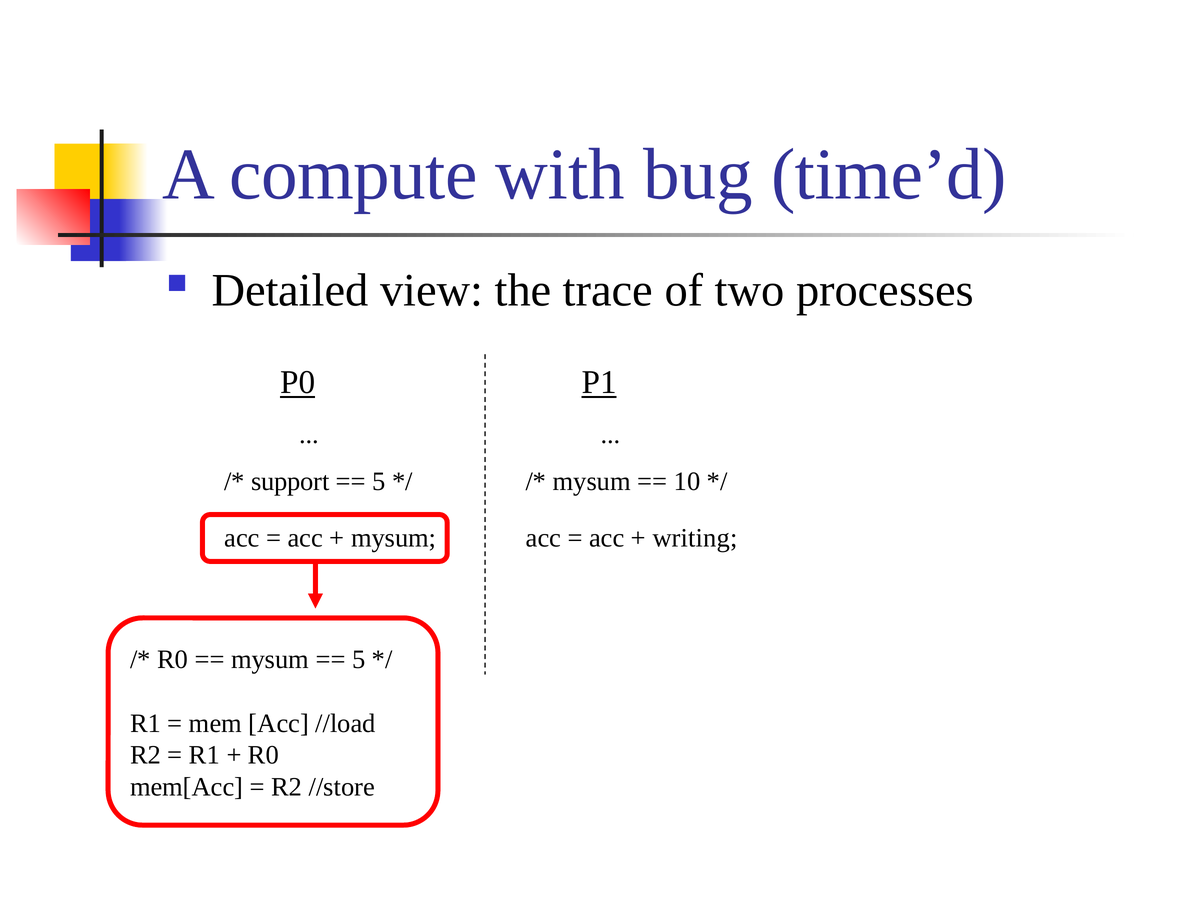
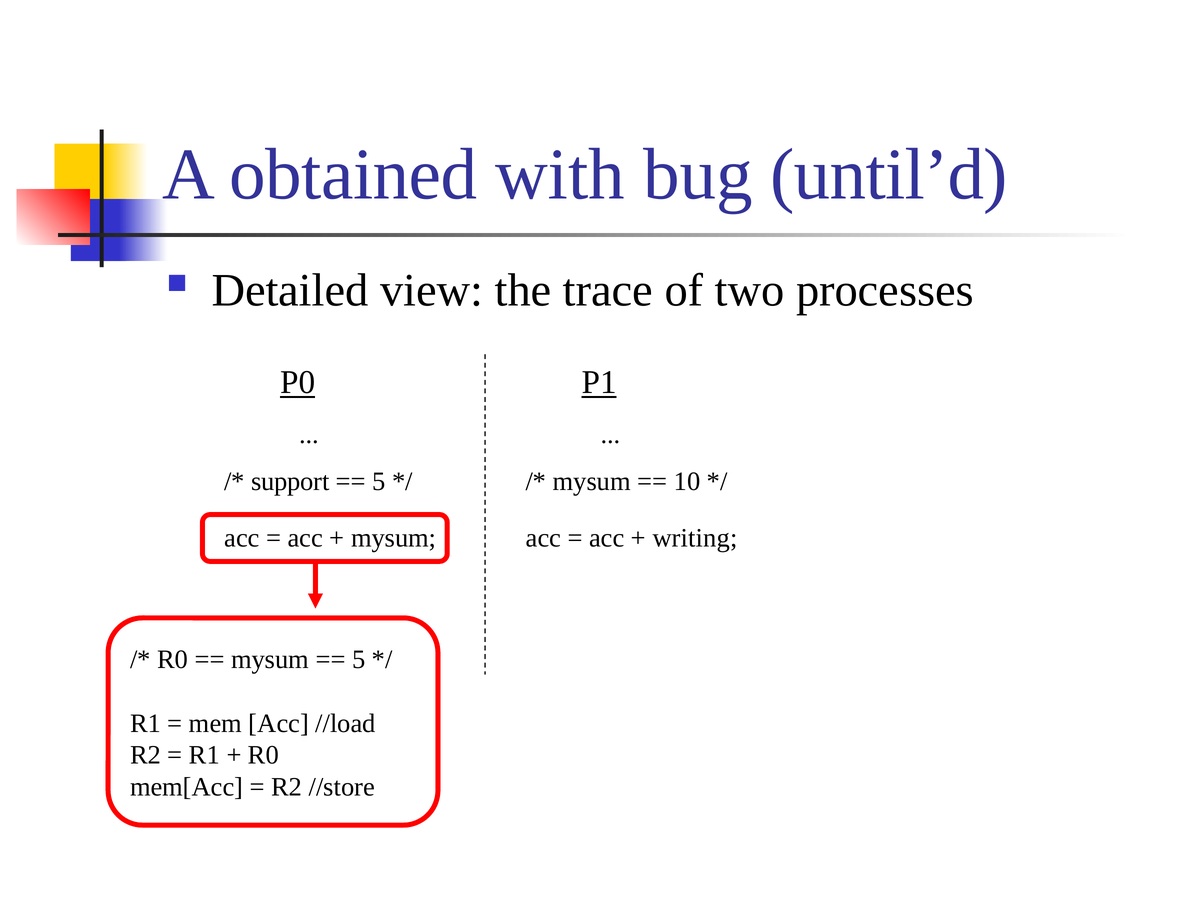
compute: compute -> obtained
time’d: time’d -> until’d
